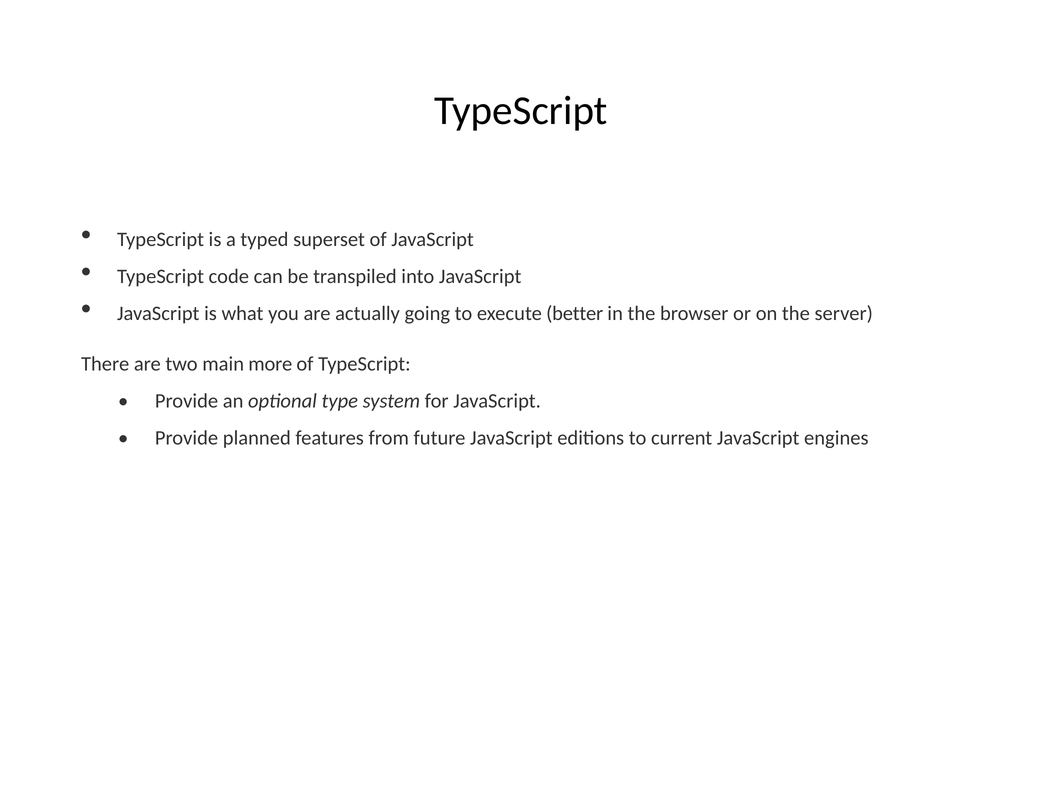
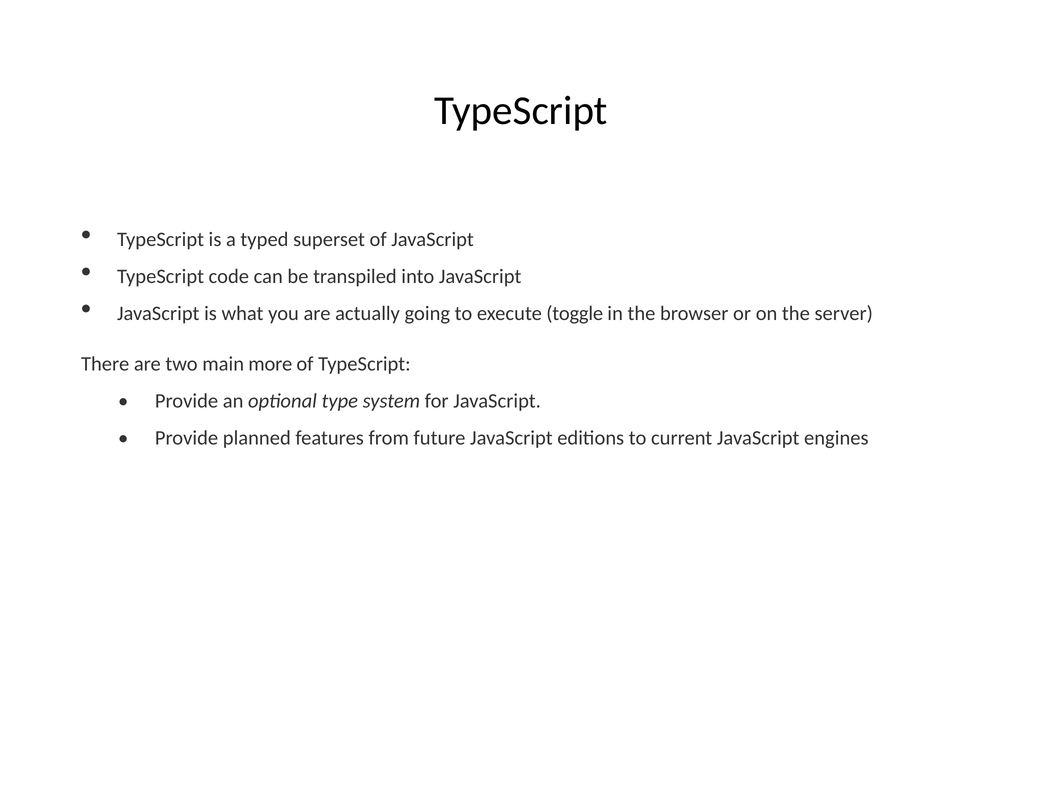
better: better -> toggle
